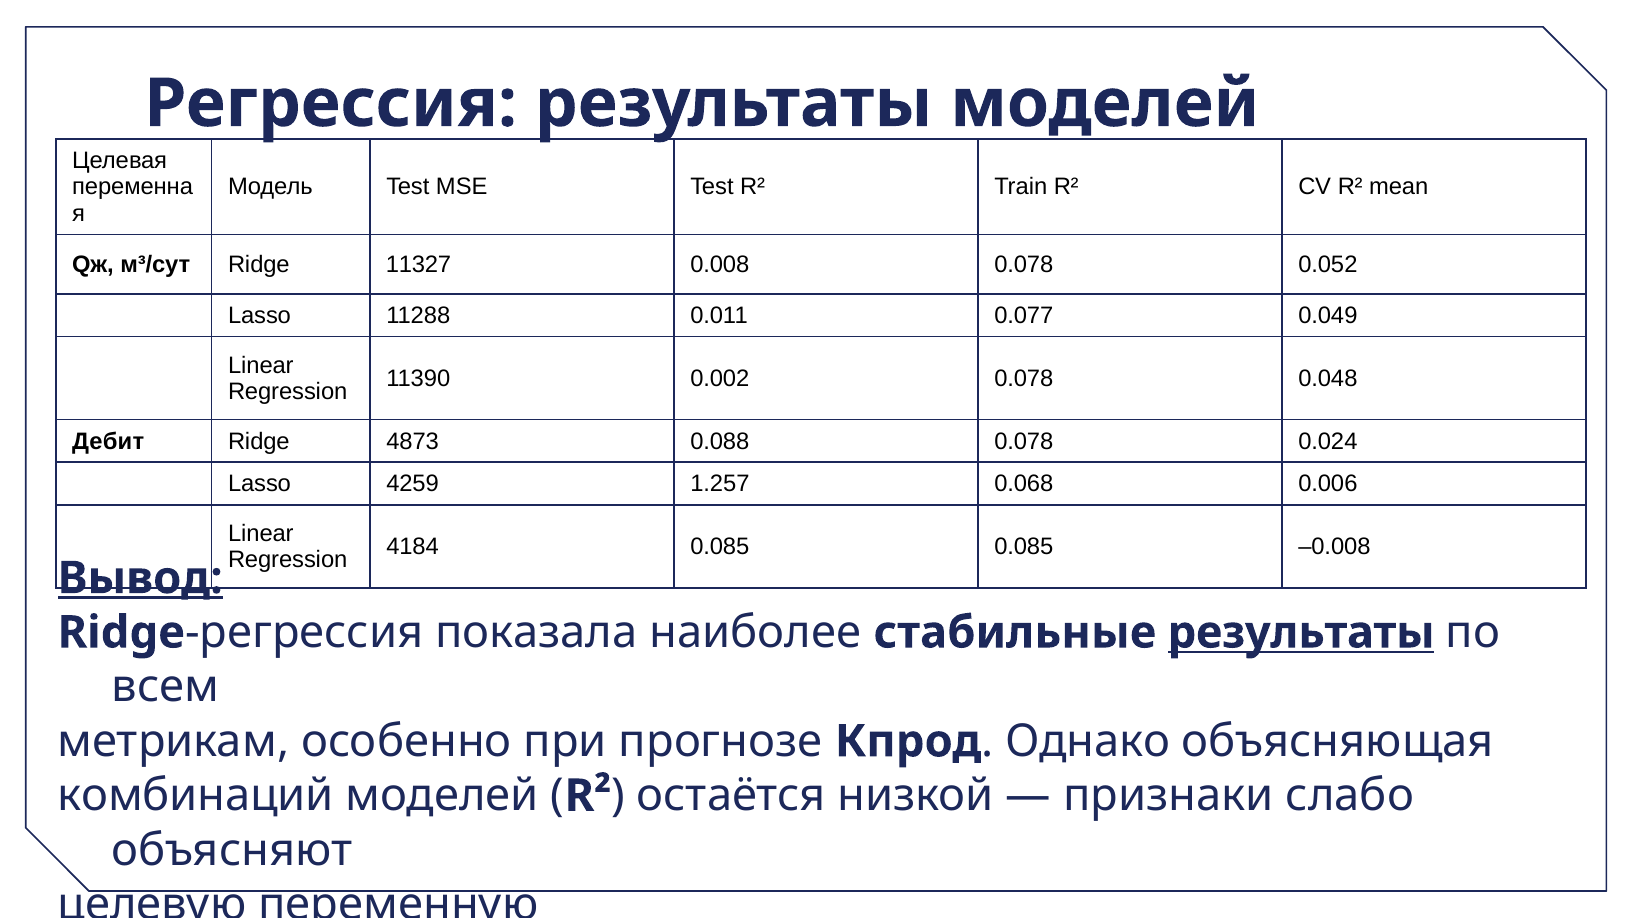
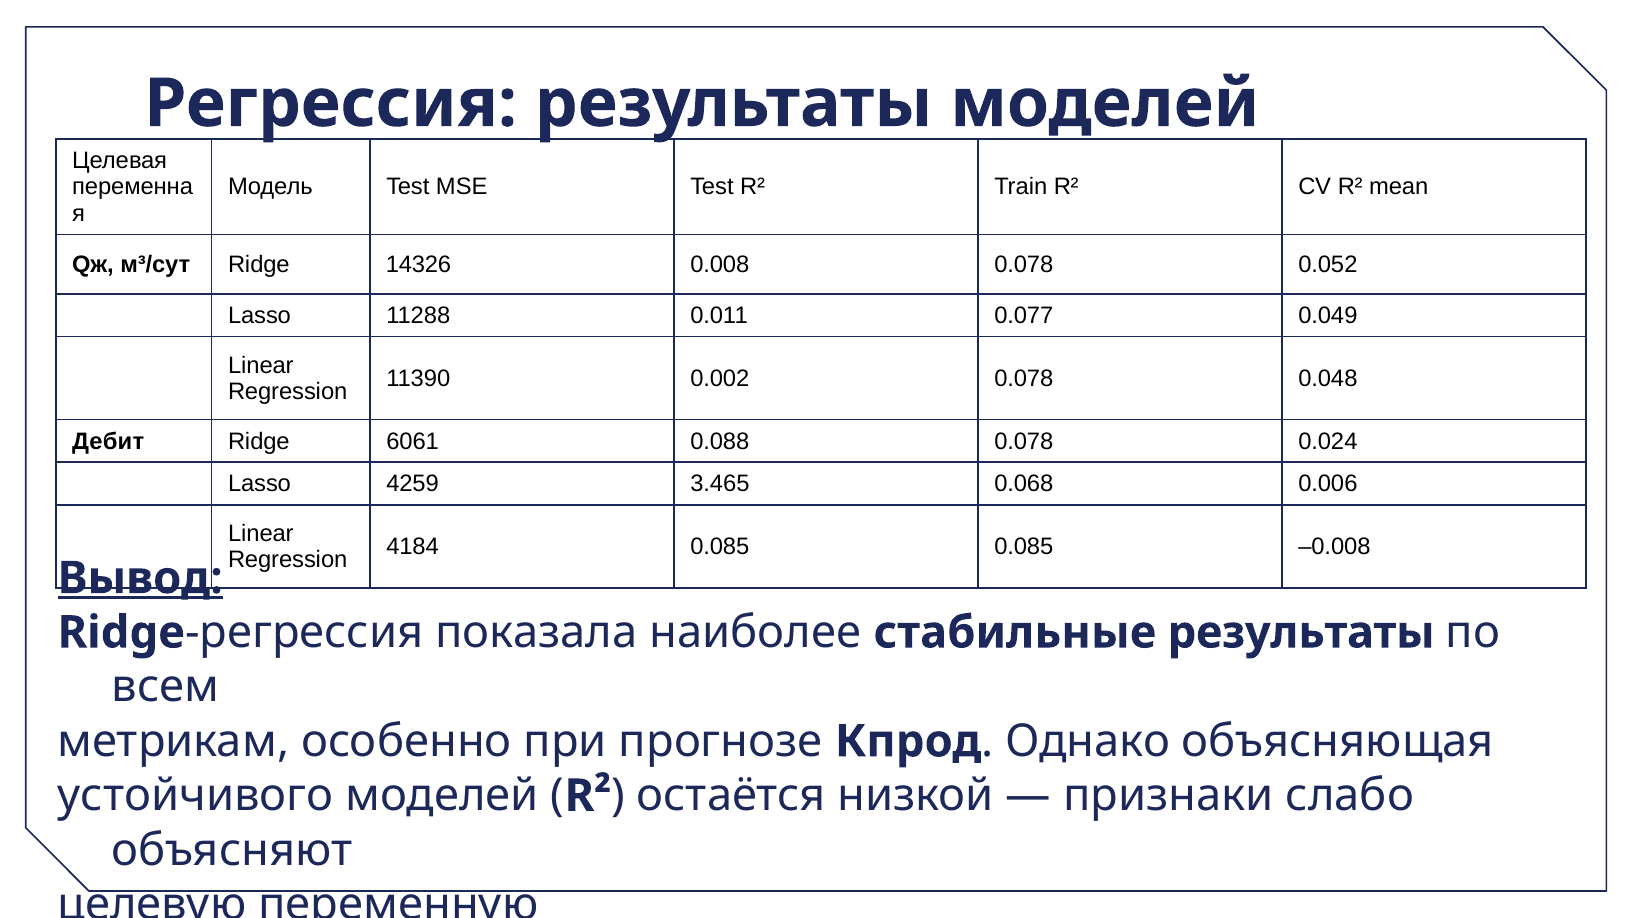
11327: 11327 -> 14326
4873: 4873 -> 6061
1.257: 1.257 -> 3.465
результаты at (1301, 633) underline: present -> none
комбинаций: комбинаций -> устойчивого
